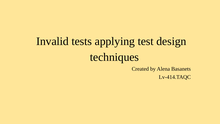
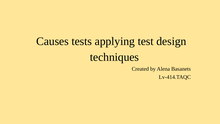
Invalid: Invalid -> Causes
